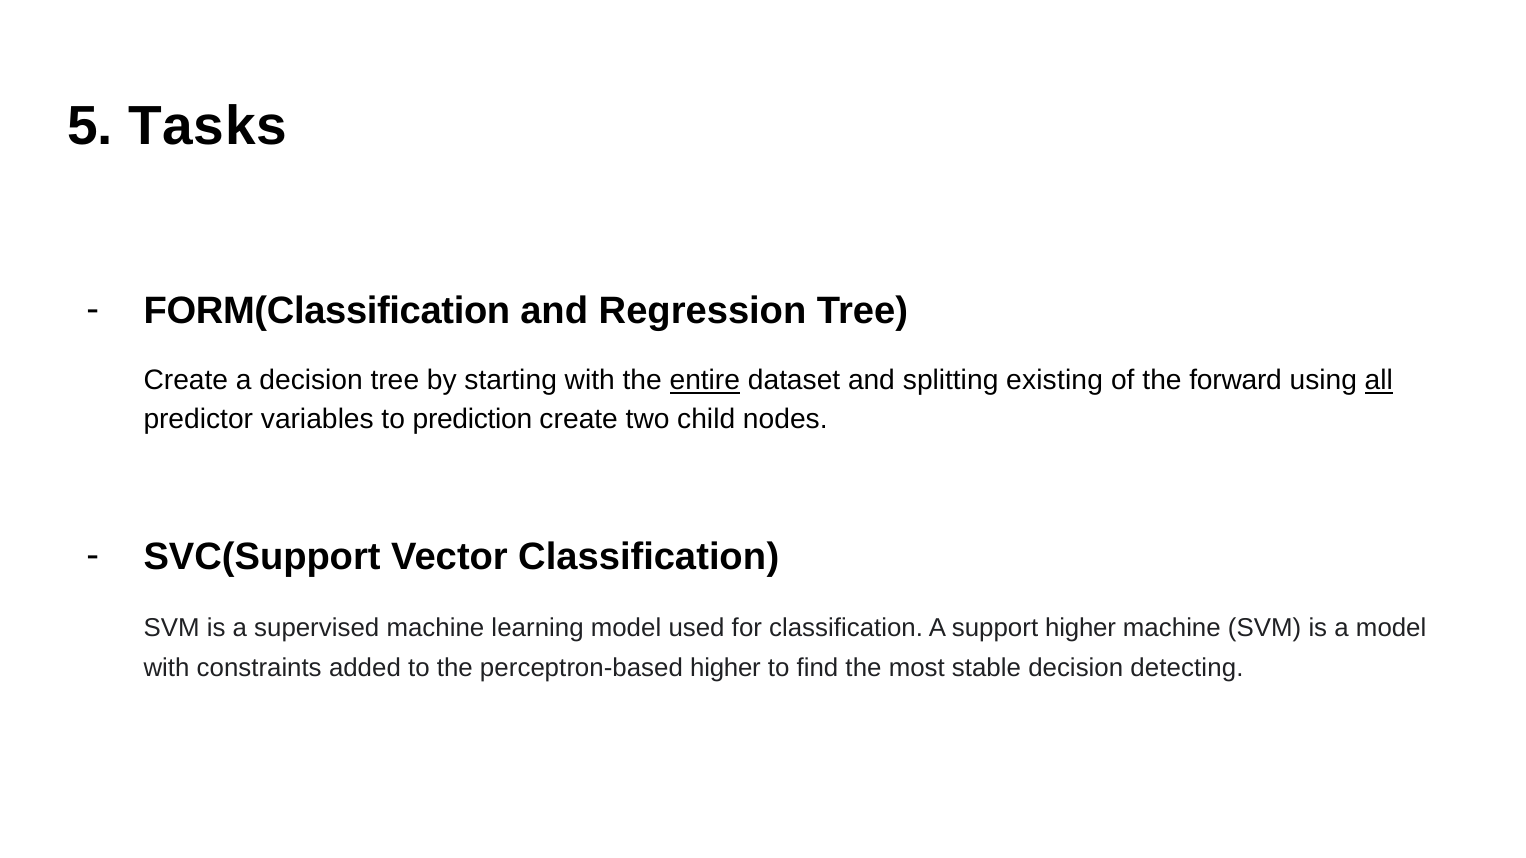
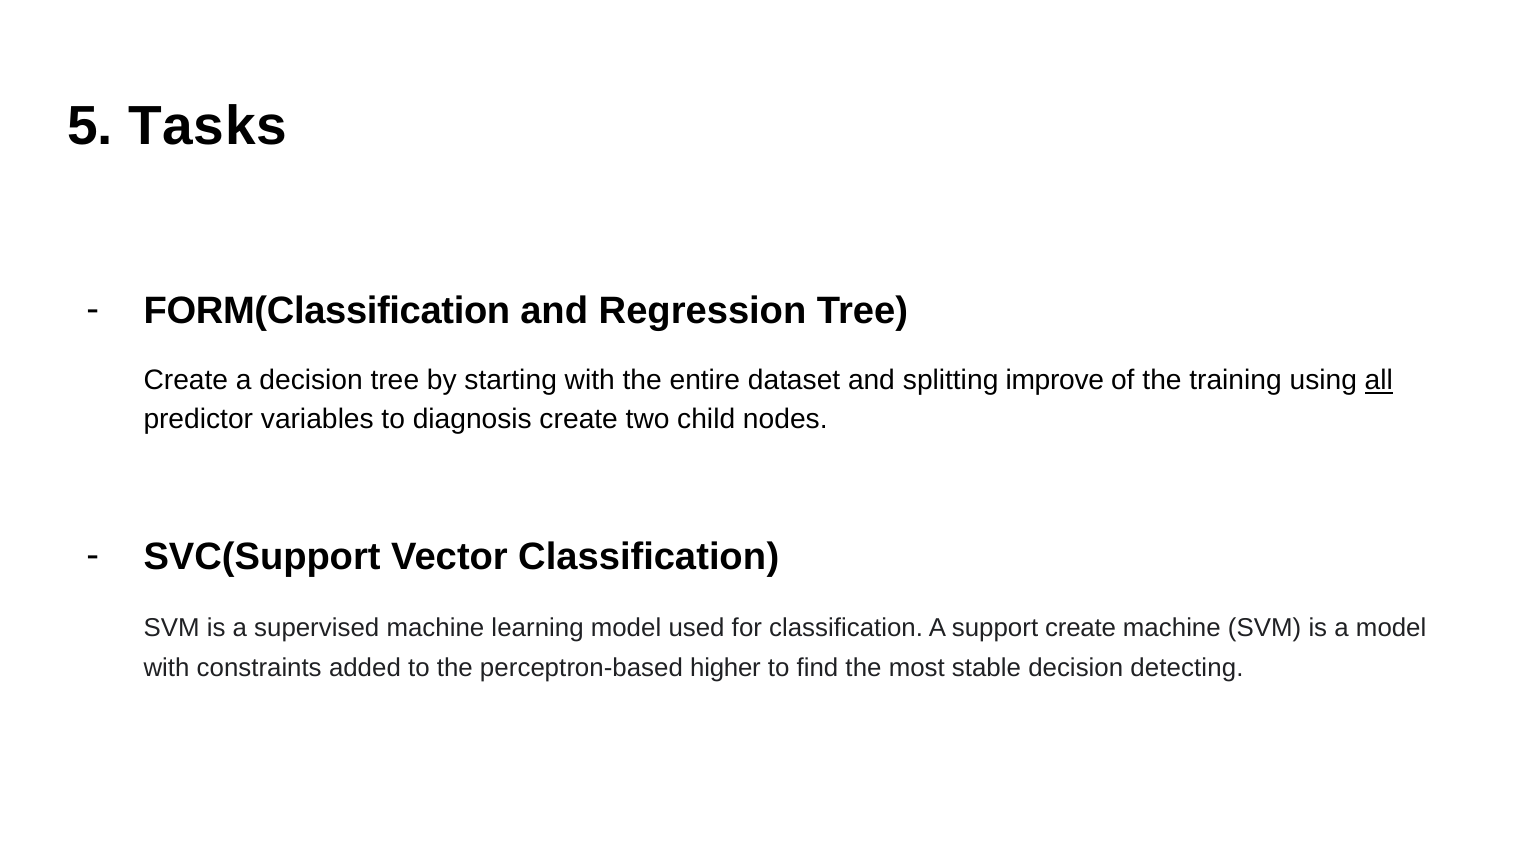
entire underline: present -> none
existing: existing -> improve
forward: forward -> training
prediction: prediction -> diagnosis
support higher: higher -> create
